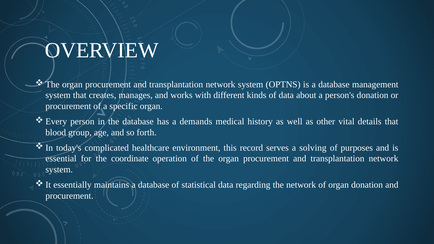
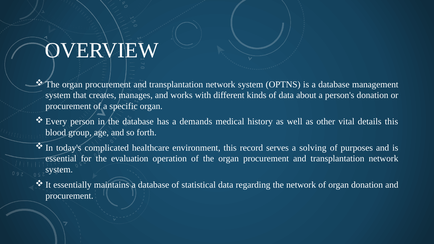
details that: that -> this
coordinate: coordinate -> evaluation
